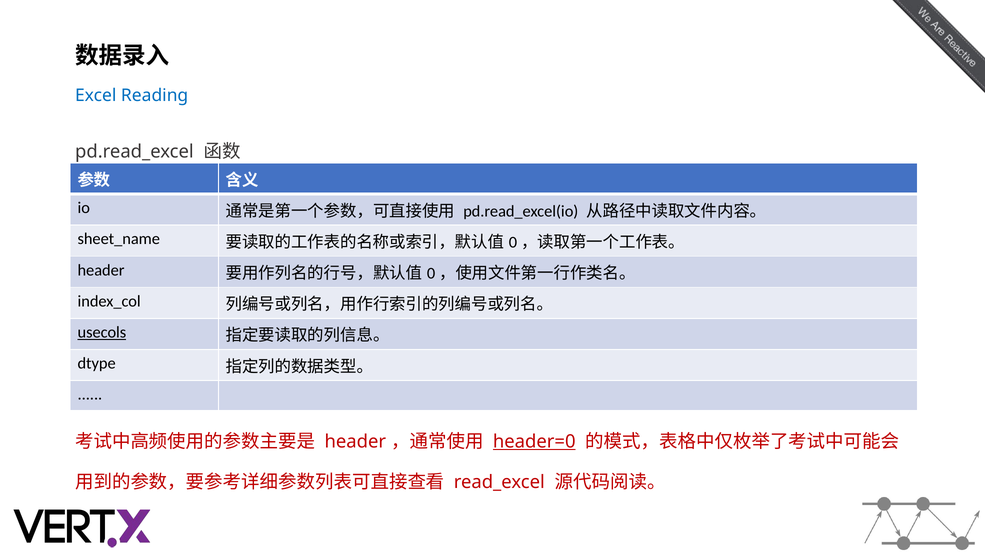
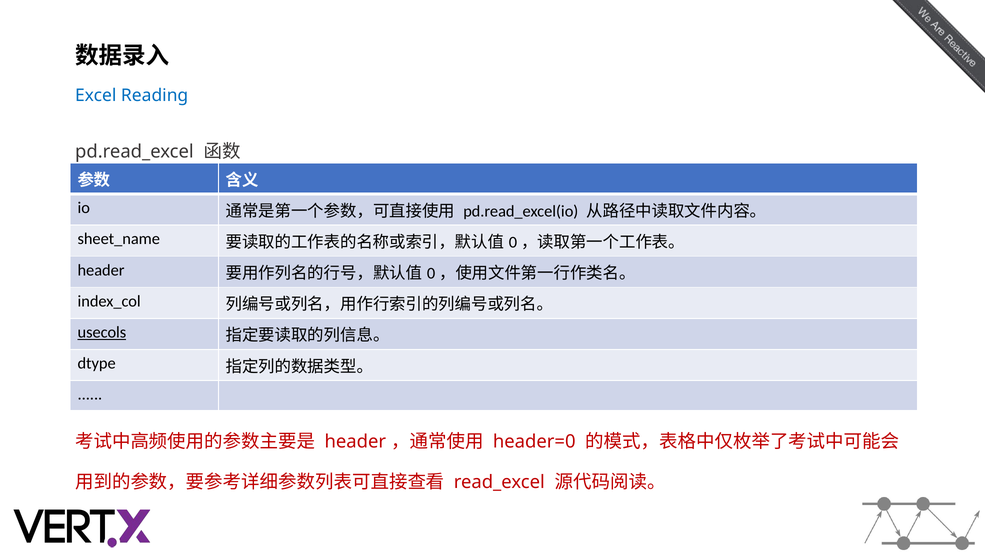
header=0 underline: present -> none
